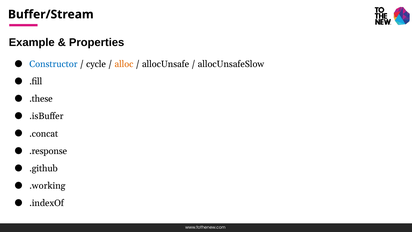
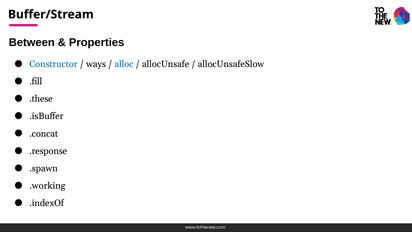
Example: Example -> Between
cycle: cycle -> ways
alloc colour: orange -> blue
.github: .github -> .spawn
